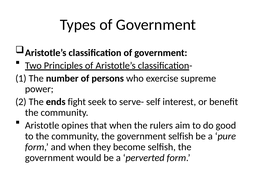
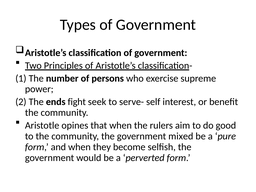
government selfish: selfish -> mixed
